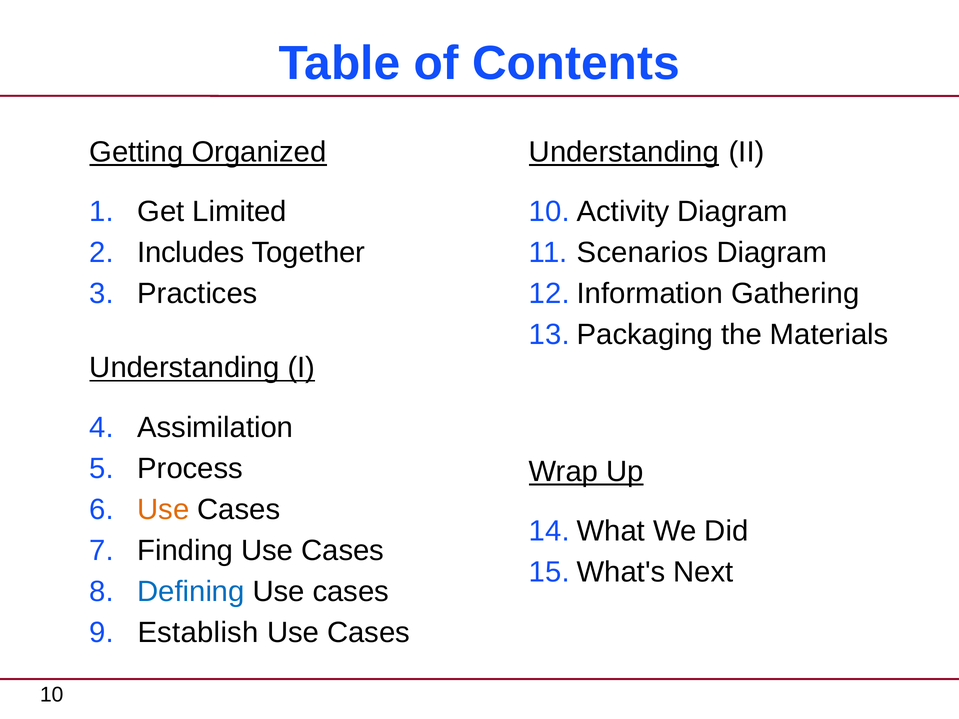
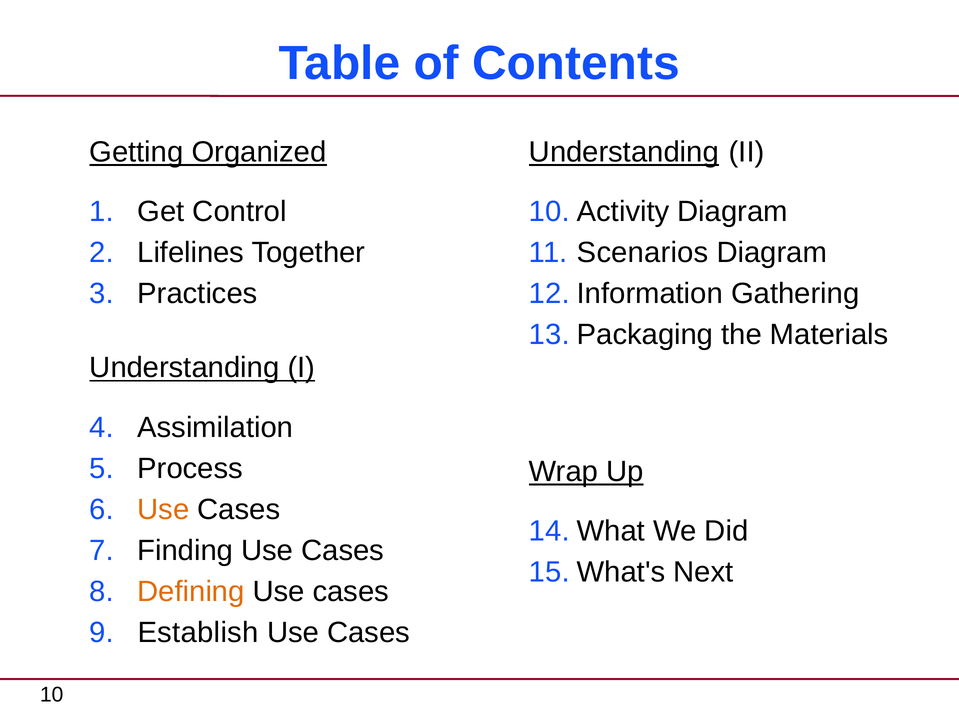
Limited: Limited -> Control
Includes: Includes -> Lifelines
Defining colour: blue -> orange
